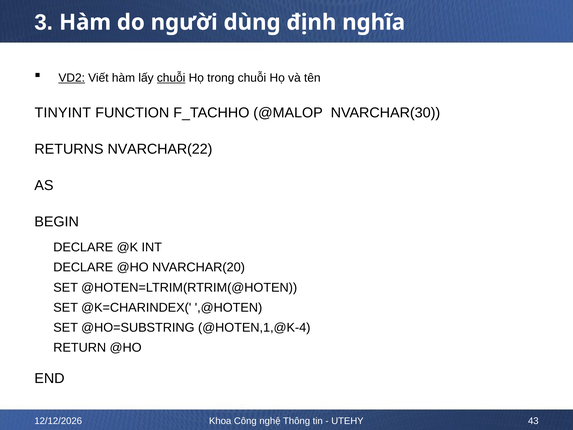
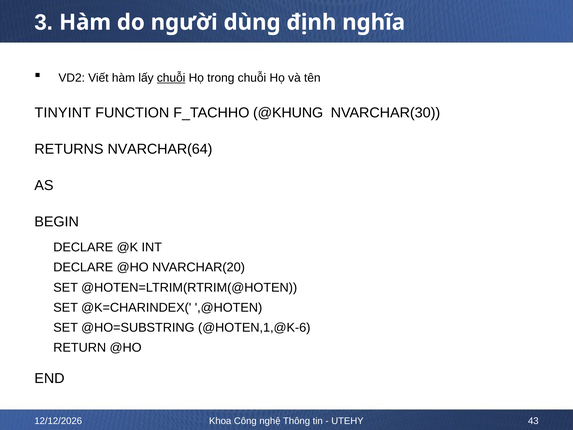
VD2 underline: present -> none
@MALOP: @MALOP -> @KHUNG
NVARCHAR(22: NVARCHAR(22 -> NVARCHAR(64
@HOTEN,1,@K-4: @HOTEN,1,@K-4 -> @HOTEN,1,@K-6
